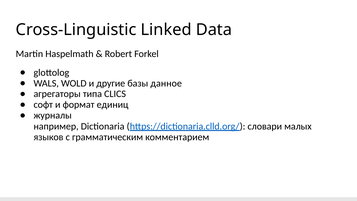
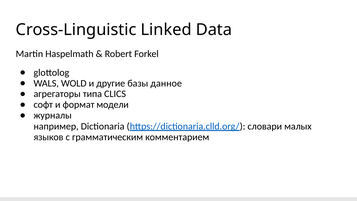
единиц: единиц -> модели
